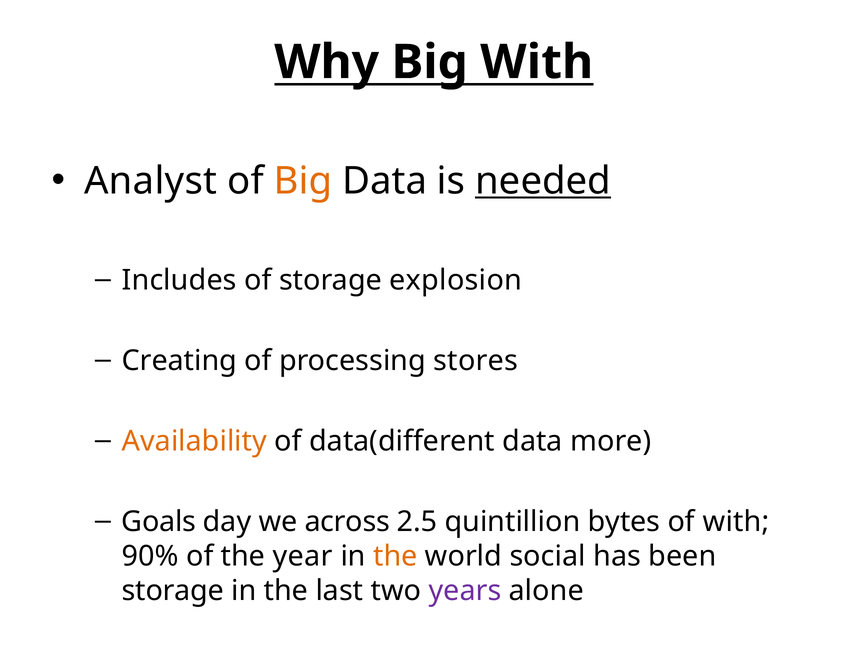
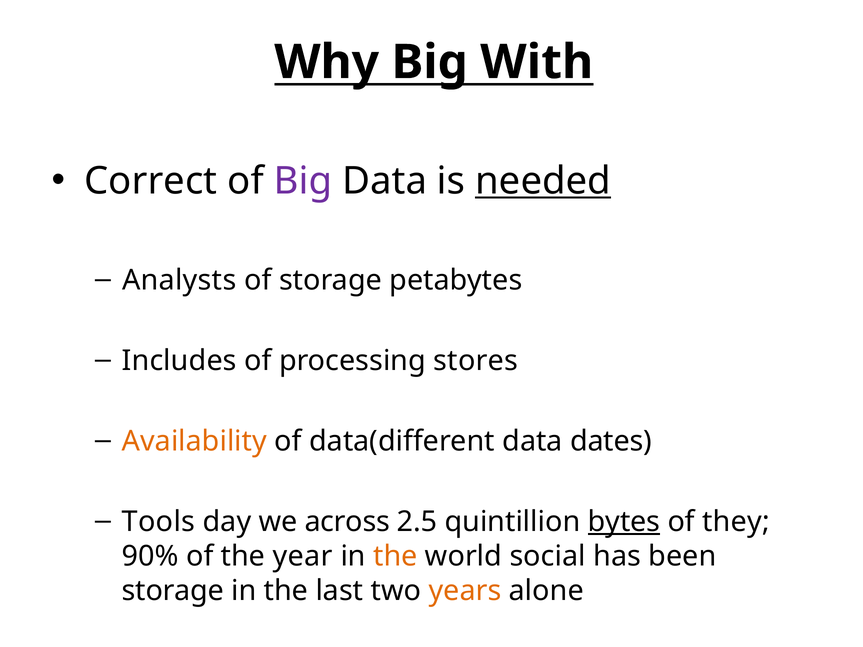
Analyst: Analyst -> Correct
Big at (303, 181) colour: orange -> purple
Includes: Includes -> Analysts
explosion: explosion -> petabytes
Creating: Creating -> Includes
more: more -> dates
Goals: Goals -> Tools
bytes underline: none -> present
of with: with -> they
years colour: purple -> orange
